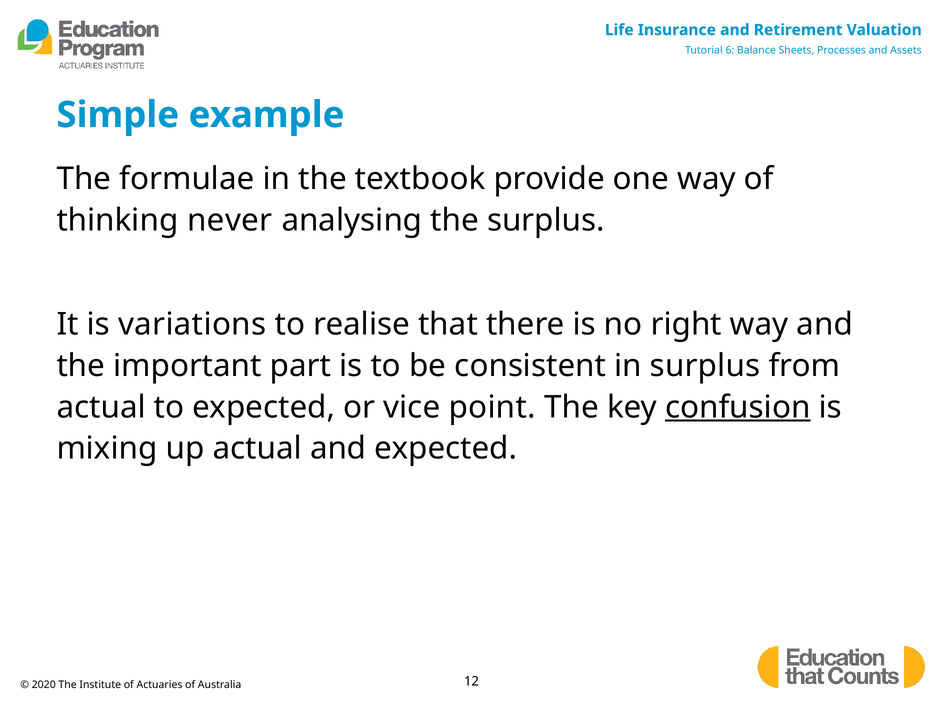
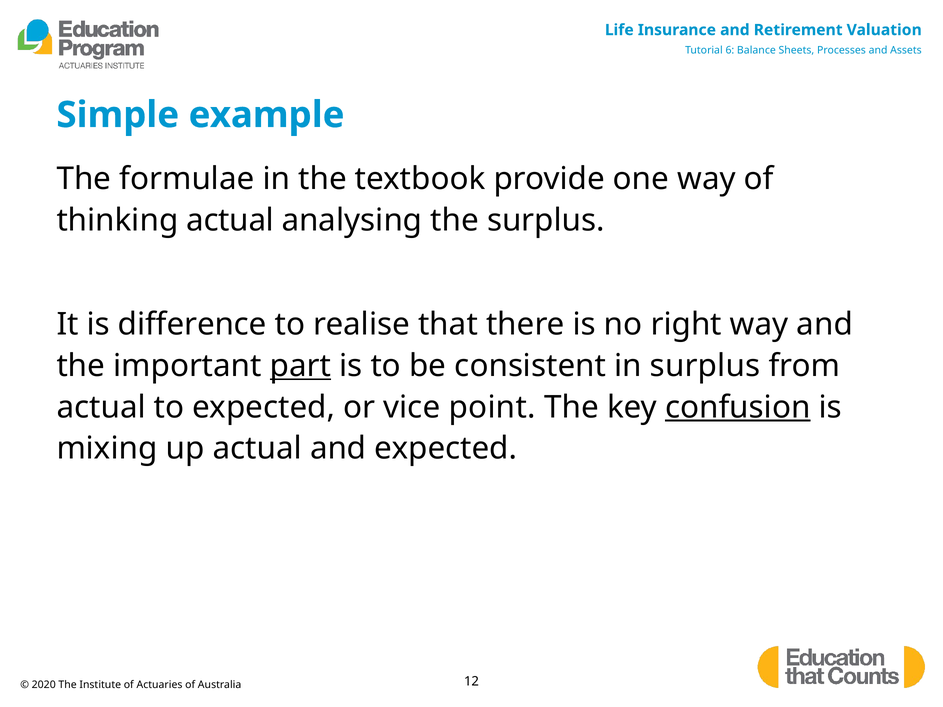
thinking never: never -> actual
variations: variations -> difference
part underline: none -> present
